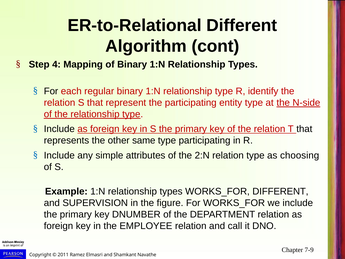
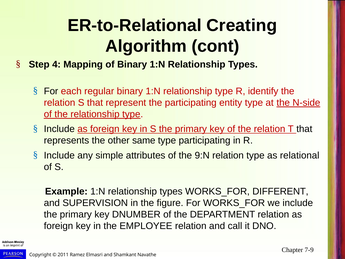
ER-to-Relational Different: Different -> Creating
2:N: 2:N -> 9:N
choosing: choosing -> relational
